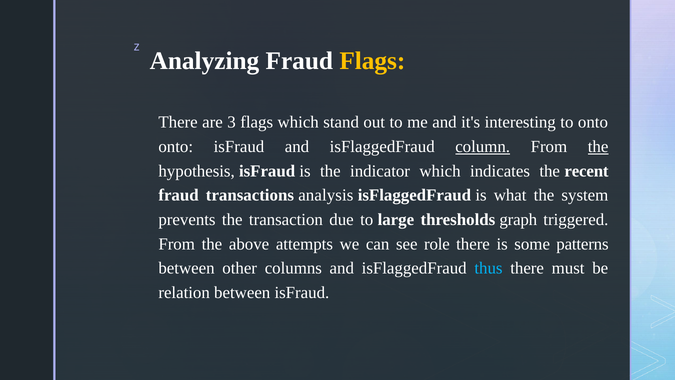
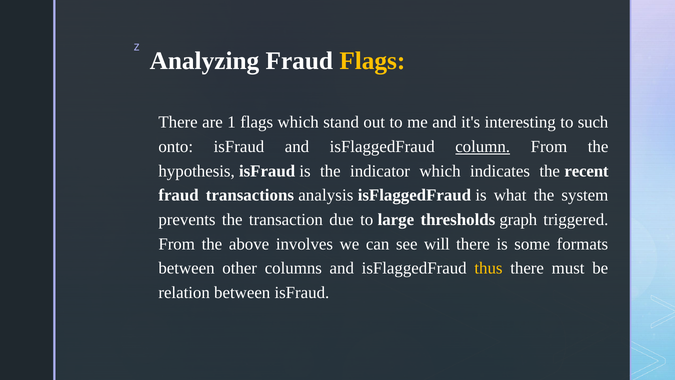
3: 3 -> 1
to onto: onto -> such
the at (598, 147) underline: present -> none
attempts: attempts -> involves
role: role -> will
patterns: patterns -> formats
thus colour: light blue -> yellow
